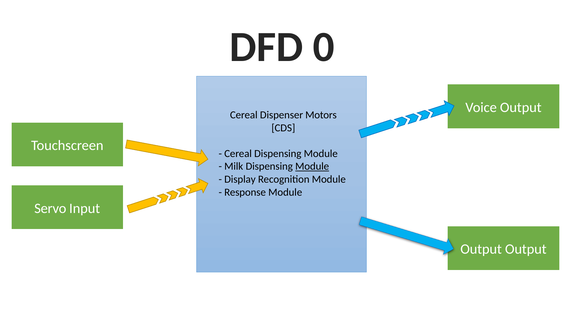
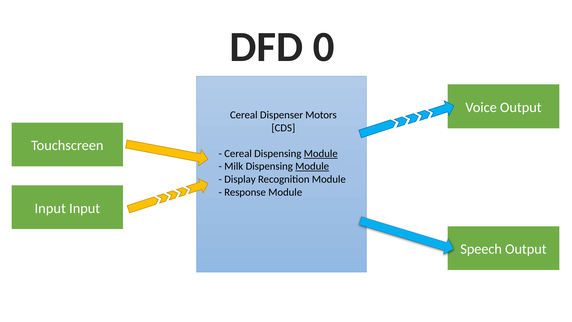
Module at (321, 153) underline: none -> present
Servo at (50, 208): Servo -> Input
Output at (481, 249): Output -> Speech
